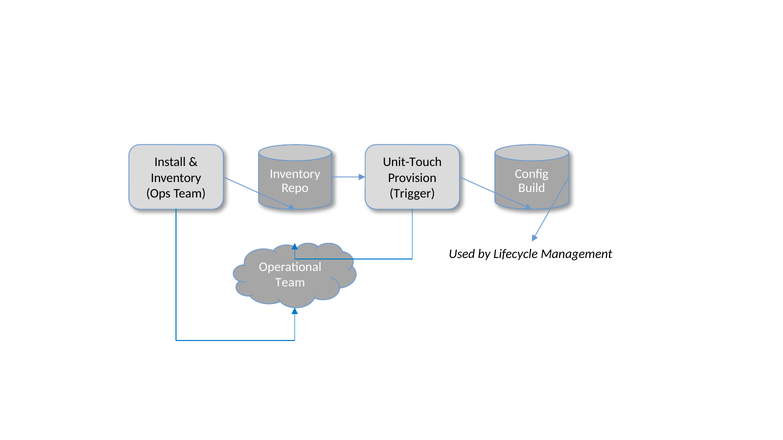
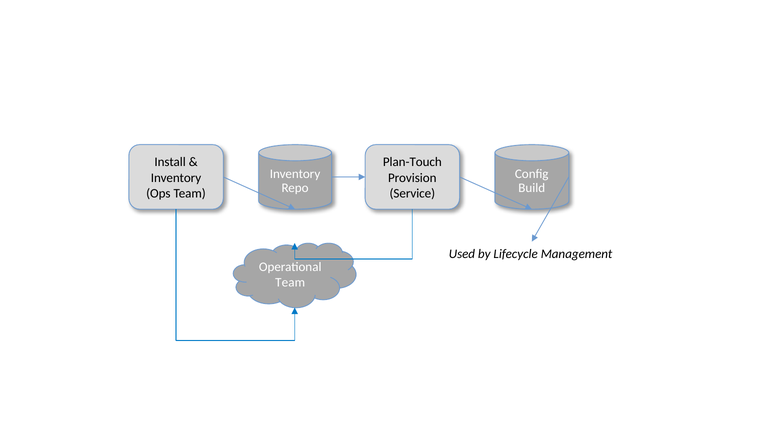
Unit-Touch: Unit-Touch -> Plan-Touch
Trigger: Trigger -> Service
